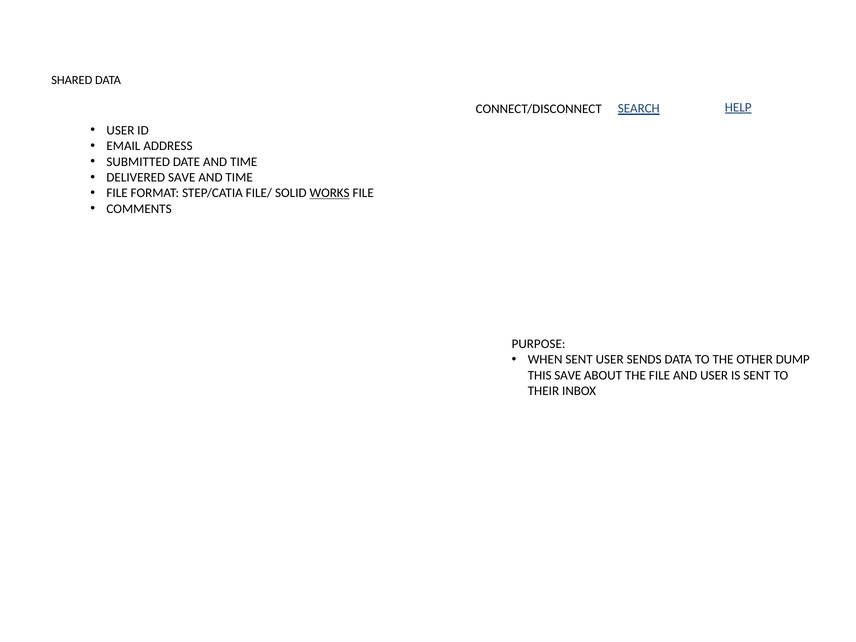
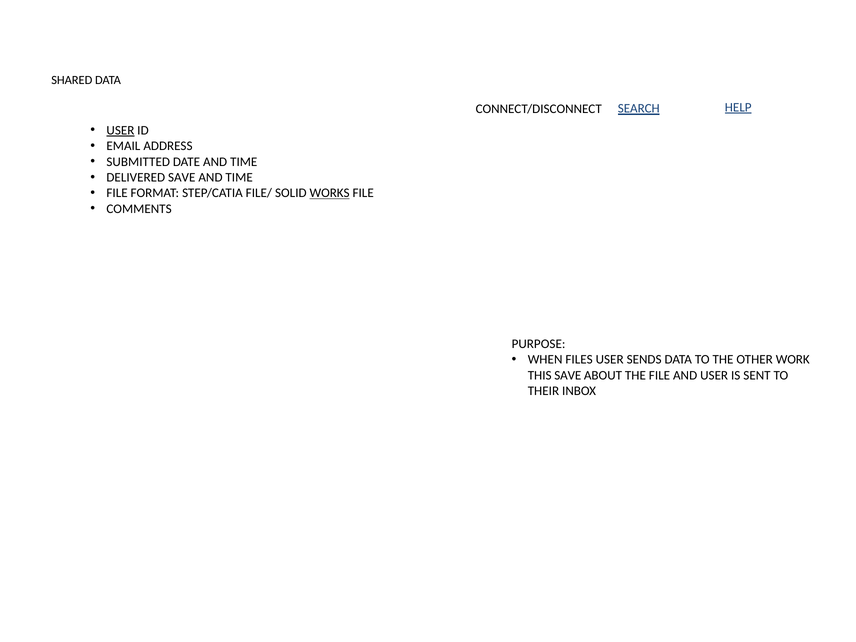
USER at (120, 130) underline: none -> present
WHEN SENT: SENT -> FILES
DUMP: DUMP -> WORK
